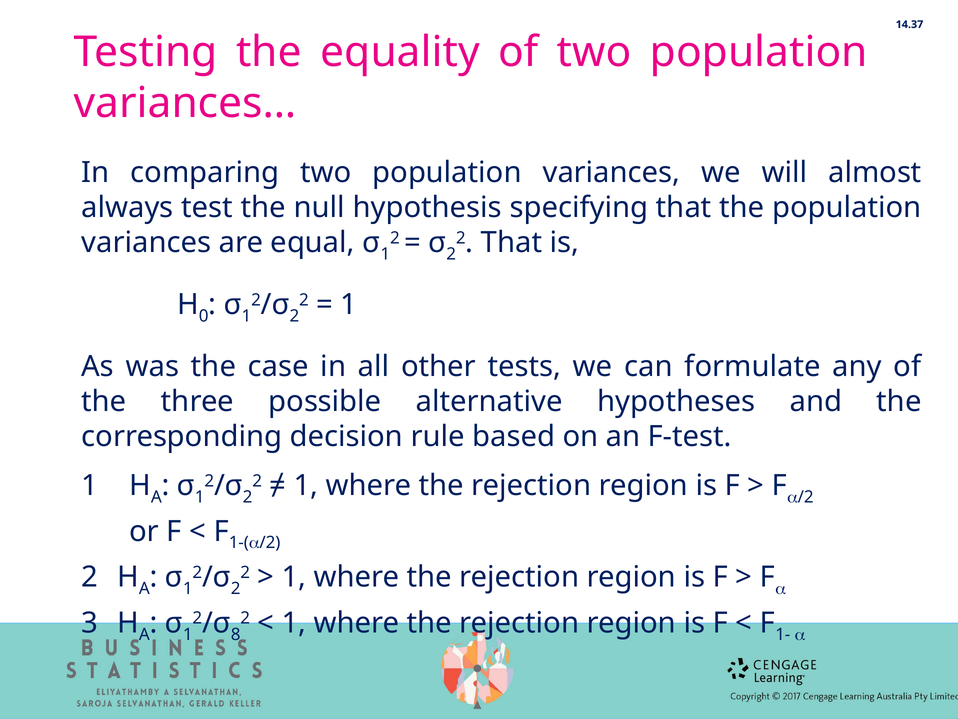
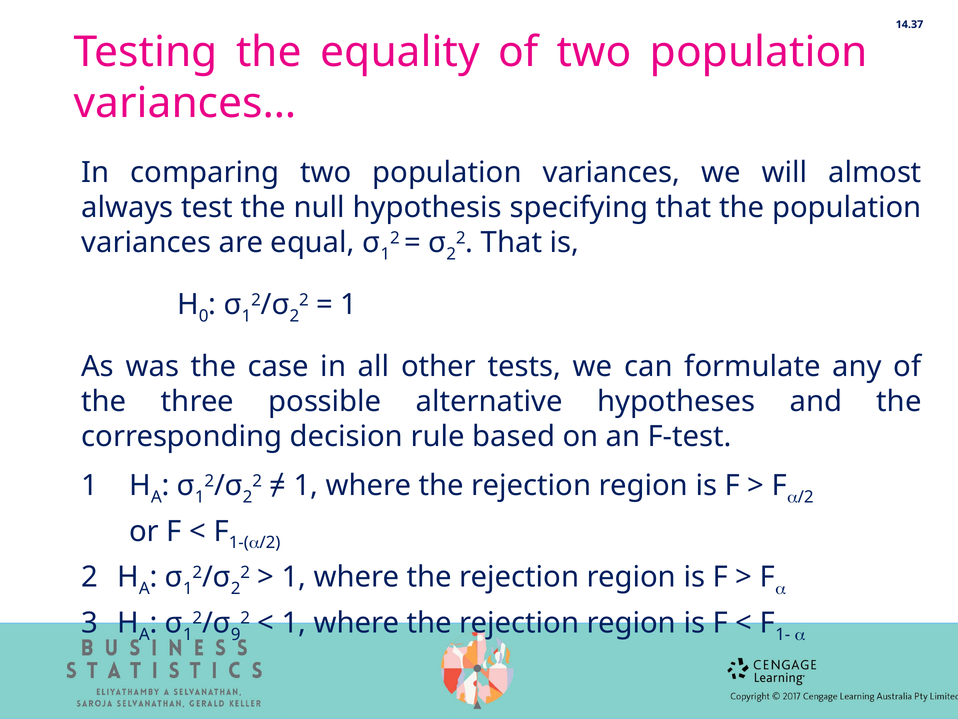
8: 8 -> 9
